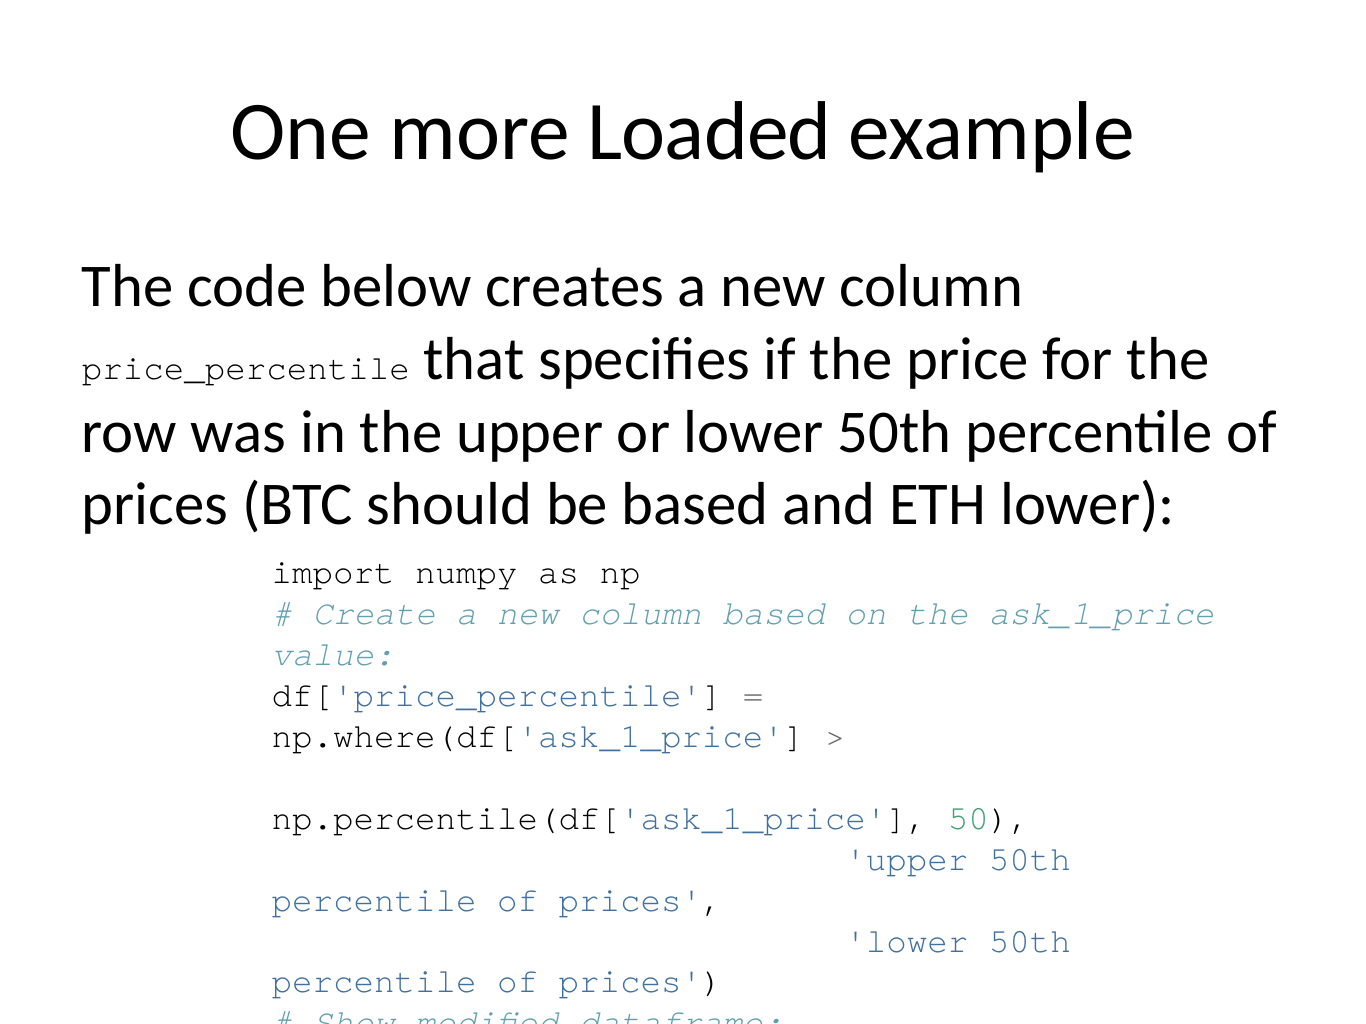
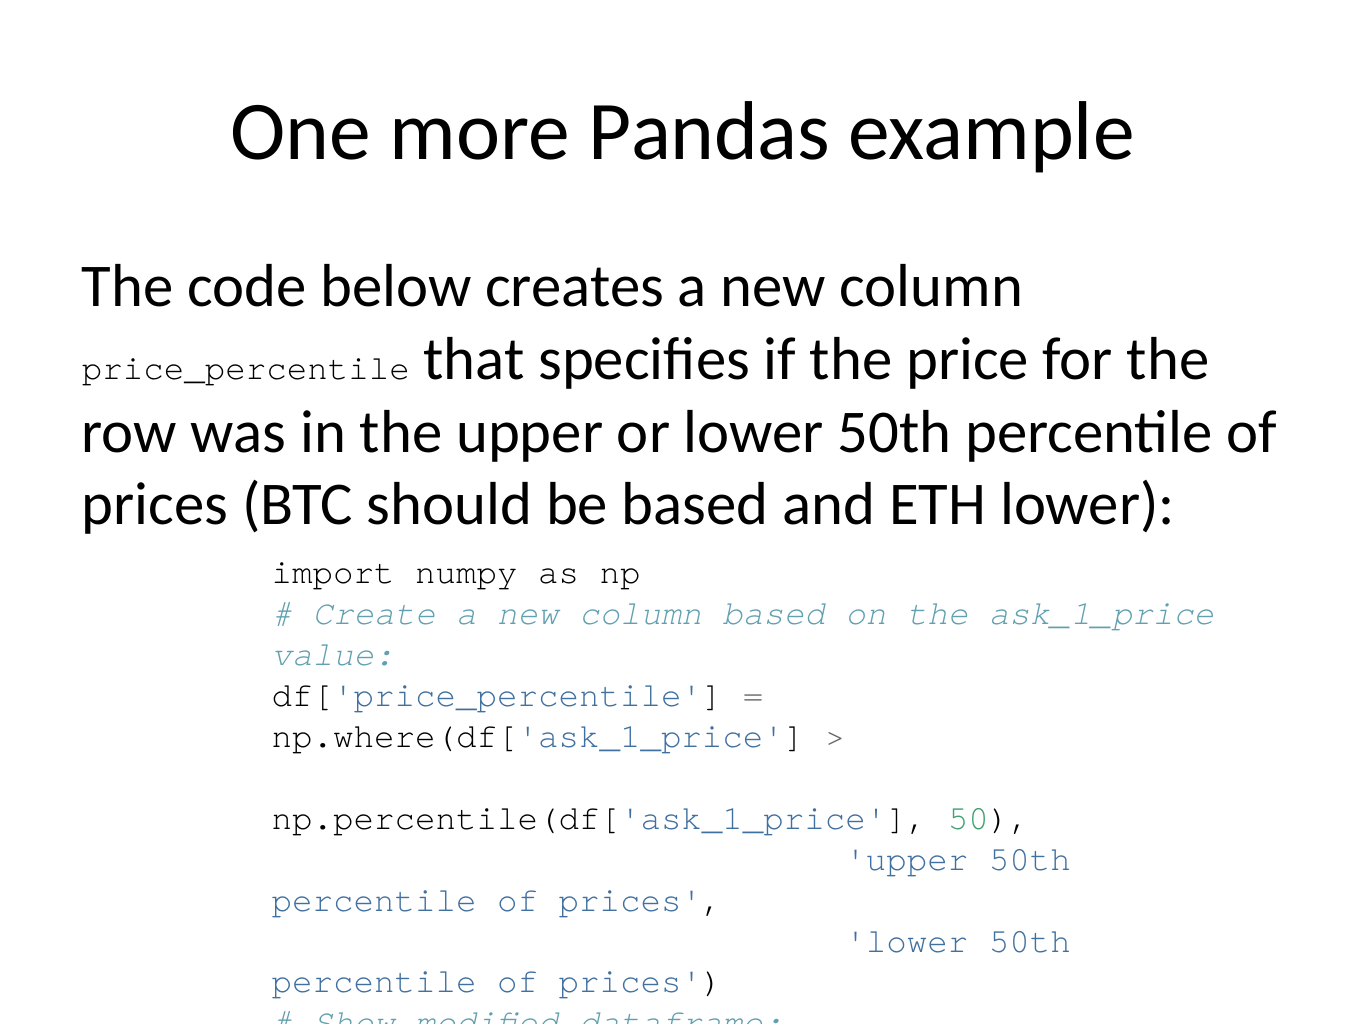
Loaded: Loaded -> Pandas
